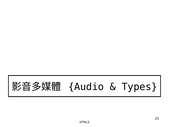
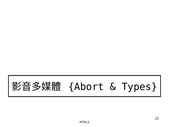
Audio: Audio -> Abort
